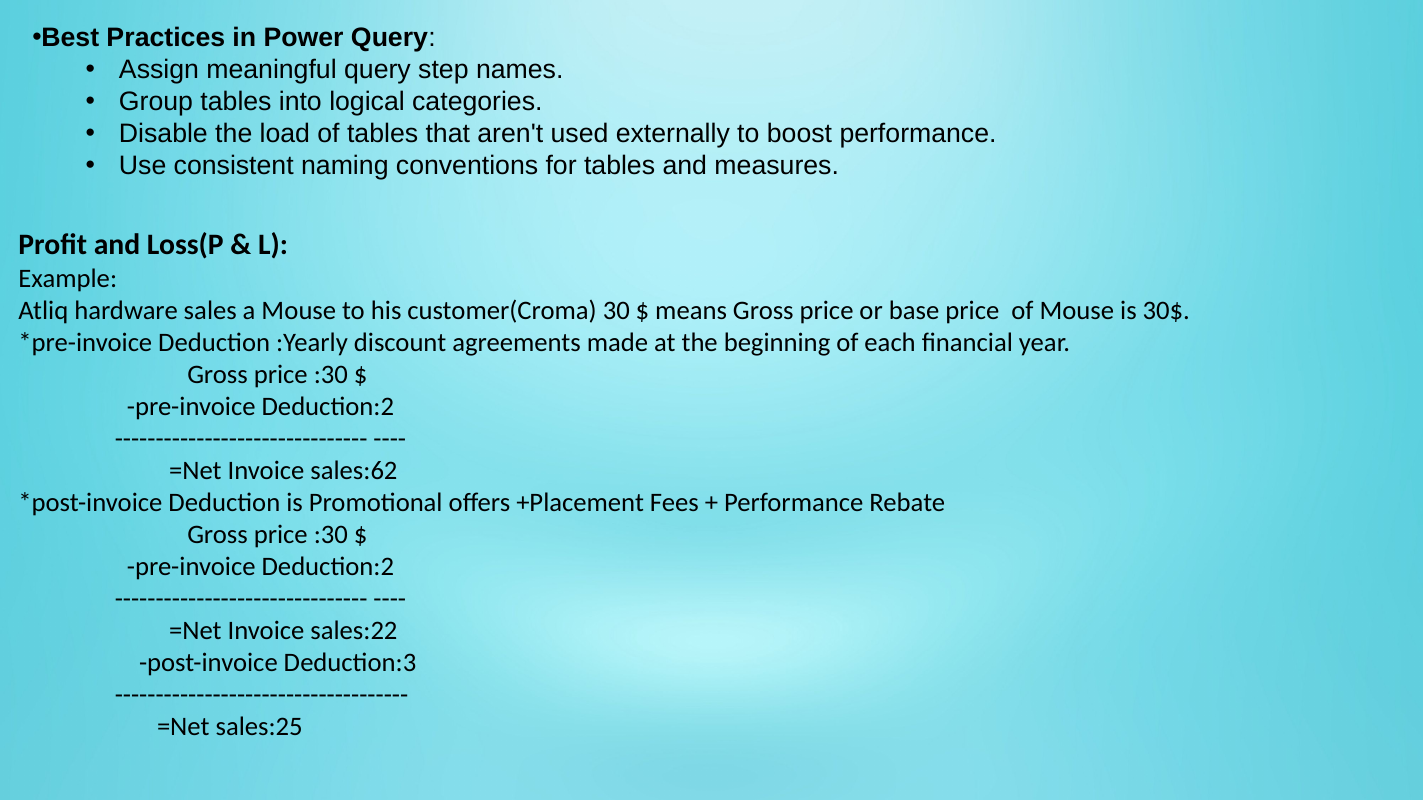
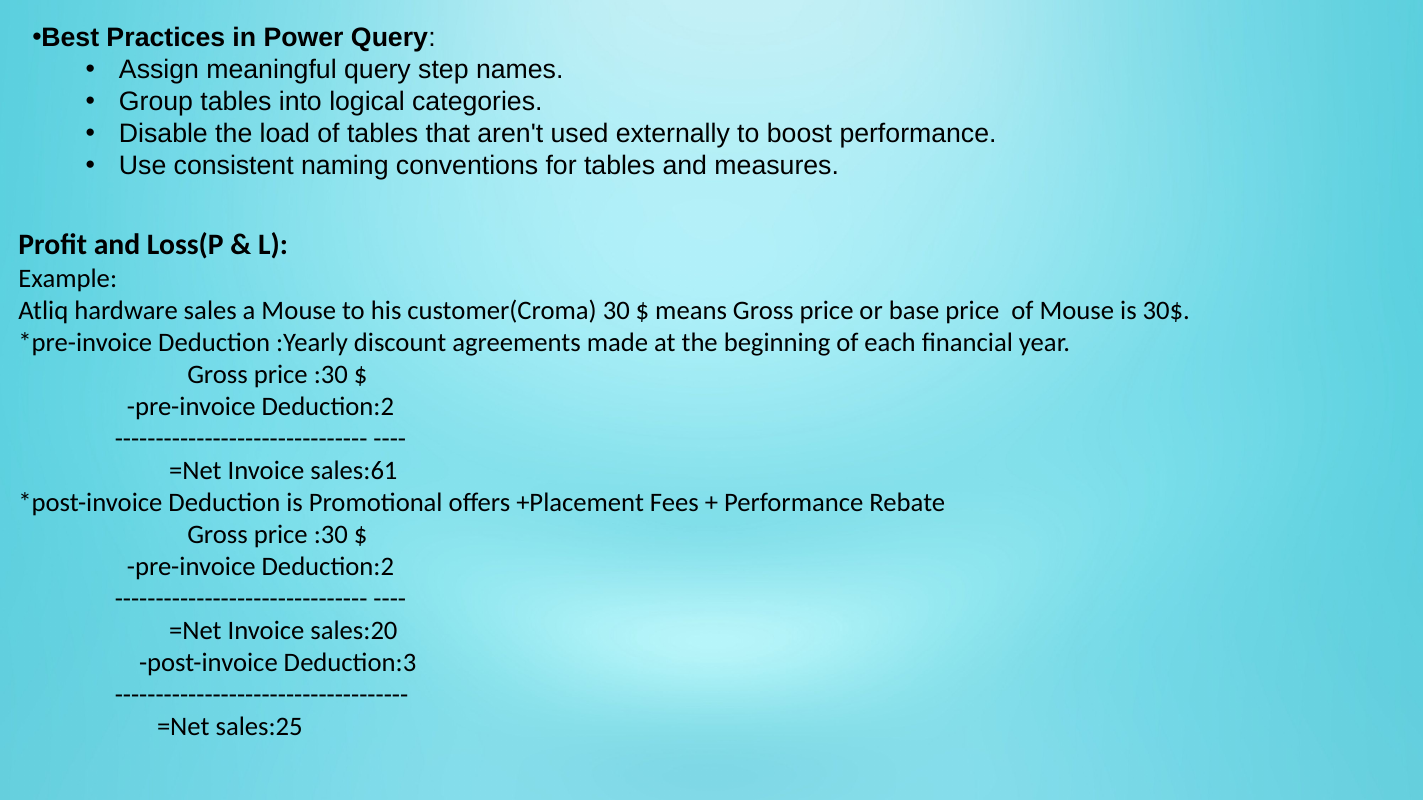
sales:62: sales:62 -> sales:61
sales:22: sales:22 -> sales:20
